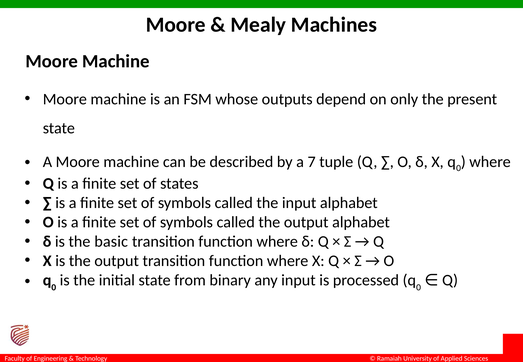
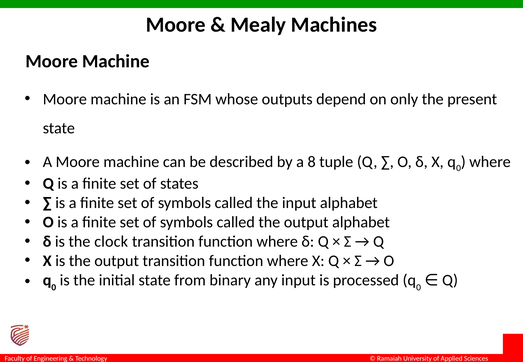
7: 7 -> 8
basic: basic -> clock
